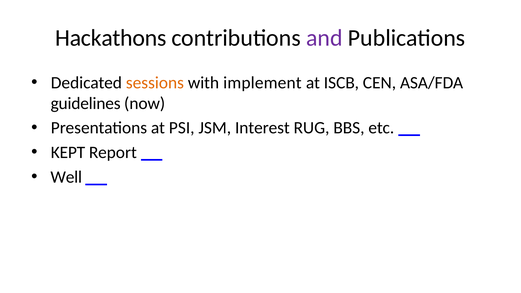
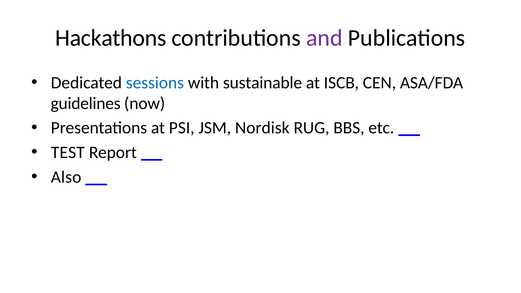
sessions colour: orange -> blue
implement: implement -> sustainable
Interest: Interest -> Nordisk
KEPT: KEPT -> TEST
Well: Well -> Also
